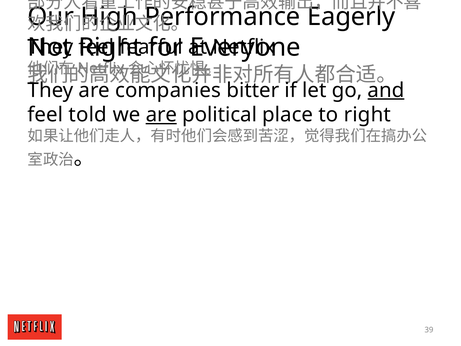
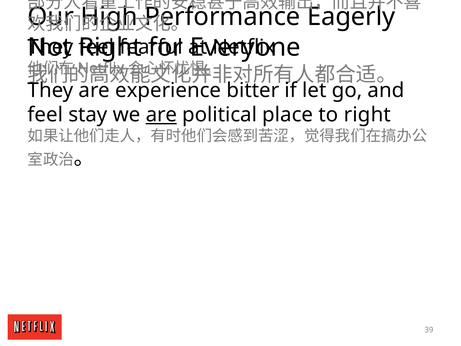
companies: companies -> experience
and at (386, 90) underline: present -> none
told: told -> stay
